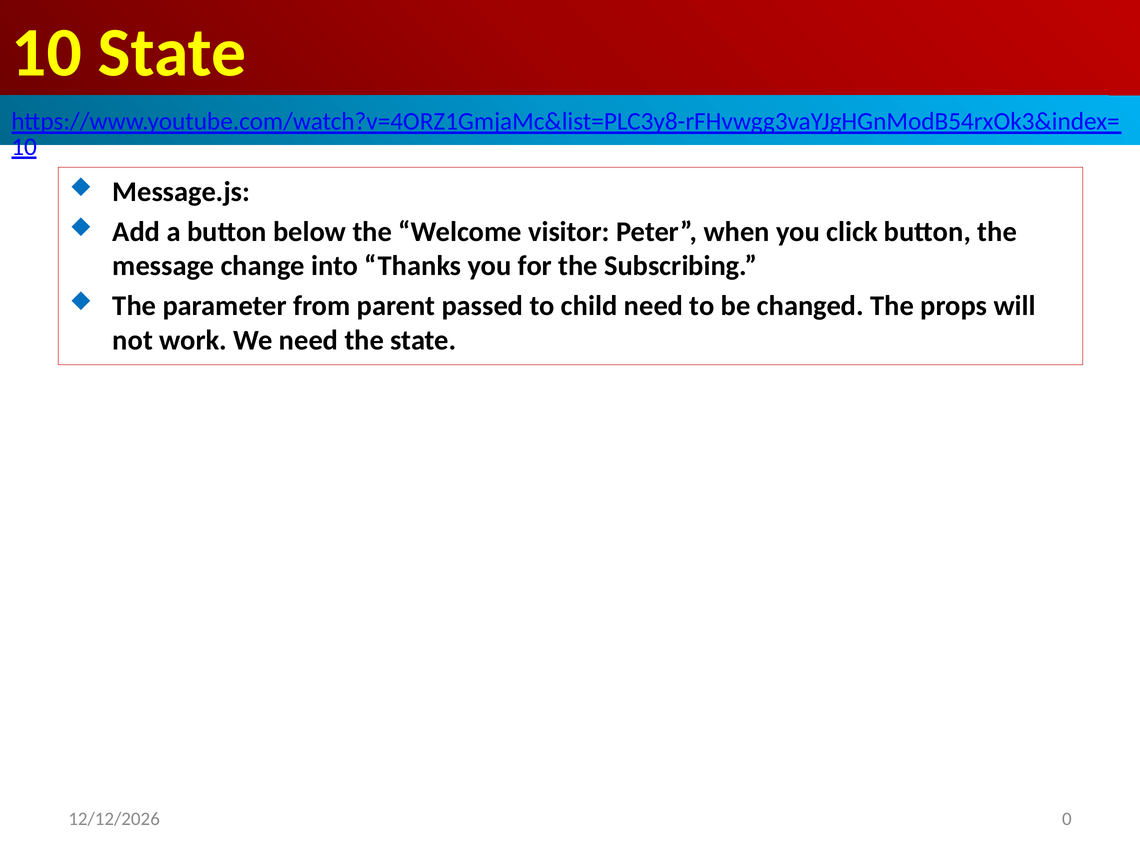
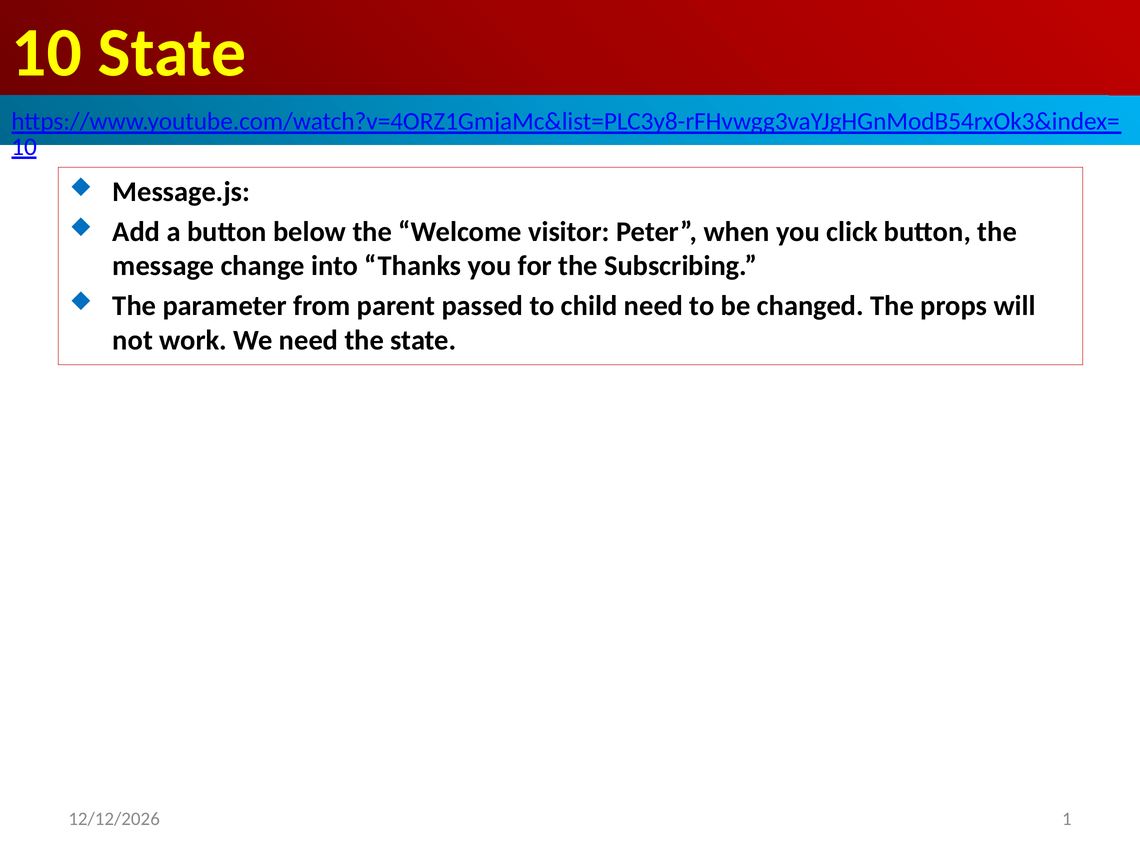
0: 0 -> 1
